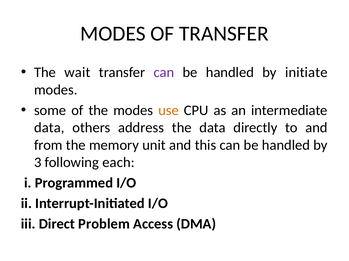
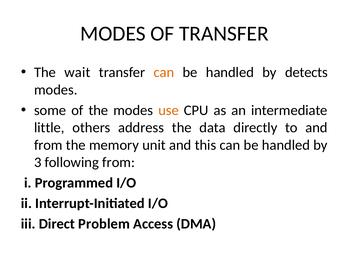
can at (164, 73) colour: purple -> orange
initiate: initiate -> detects
data at (49, 128): data -> little
following each: each -> from
